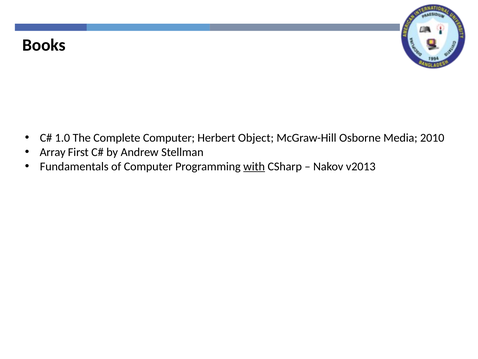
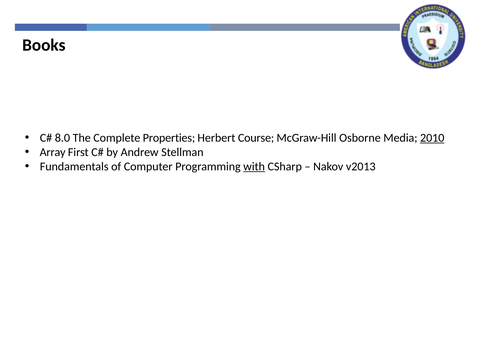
1.0: 1.0 -> 8.0
Complete Computer: Computer -> Properties
Object: Object -> Course
2010 underline: none -> present
